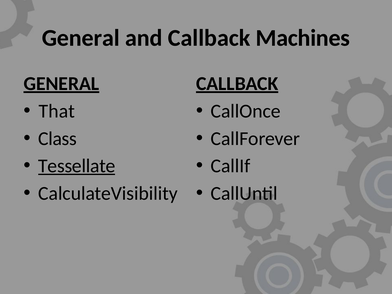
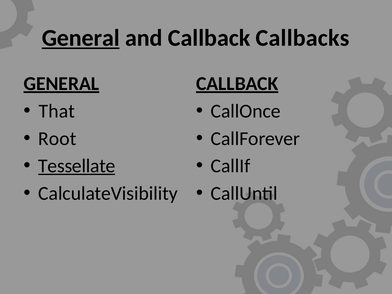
General at (81, 38) underline: none -> present
Machines: Machines -> Callbacks
Class: Class -> Root
